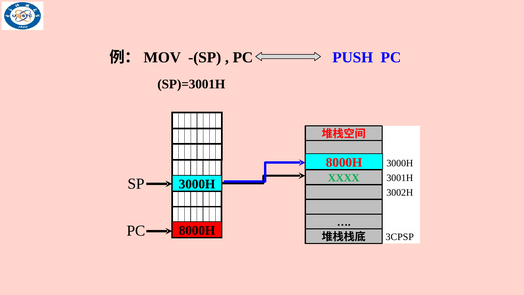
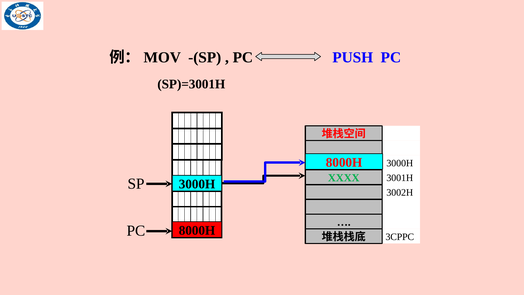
3CPSP: 3CPSP -> 3CPPC
